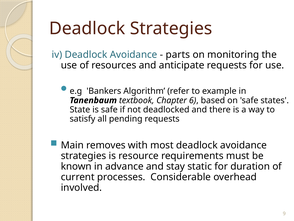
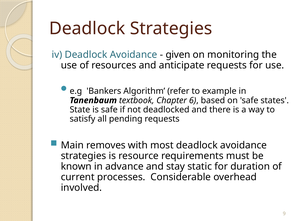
parts: parts -> given
